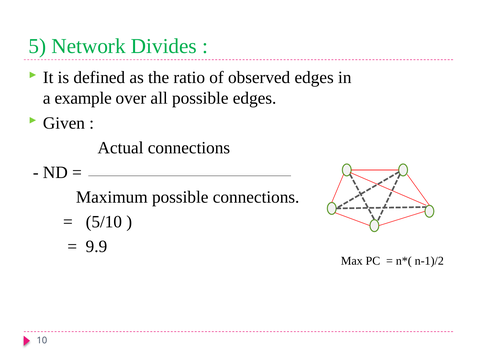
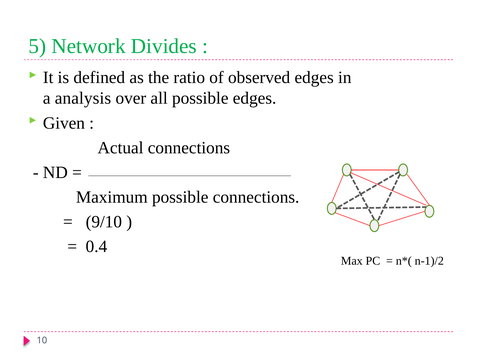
example: example -> analysis
5/10: 5/10 -> 9/10
9.9: 9.9 -> 0.4
